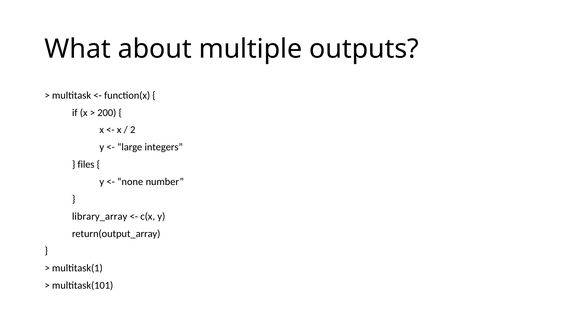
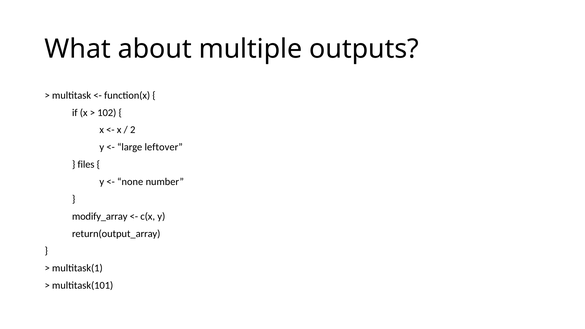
200: 200 -> 102
integers: integers -> leftover
library_array: library_array -> modify_array
